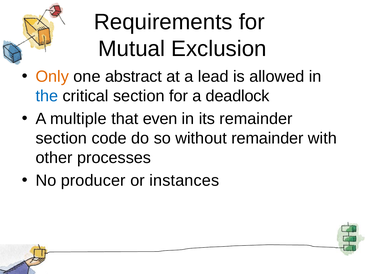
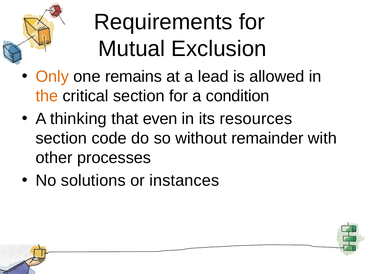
abstract: abstract -> remains
the colour: blue -> orange
deadlock: deadlock -> condition
multiple: multiple -> thinking
its remainder: remainder -> resources
producer: producer -> solutions
